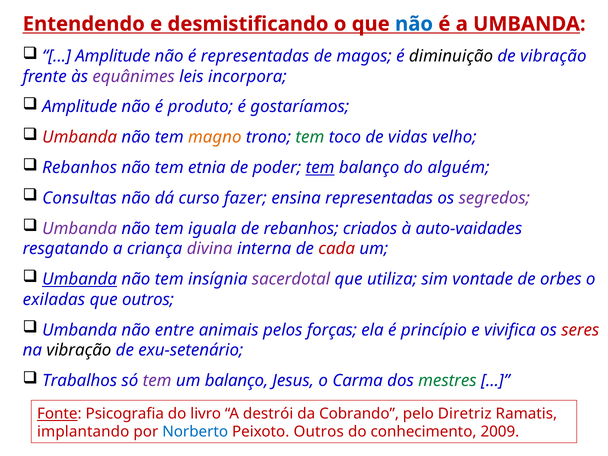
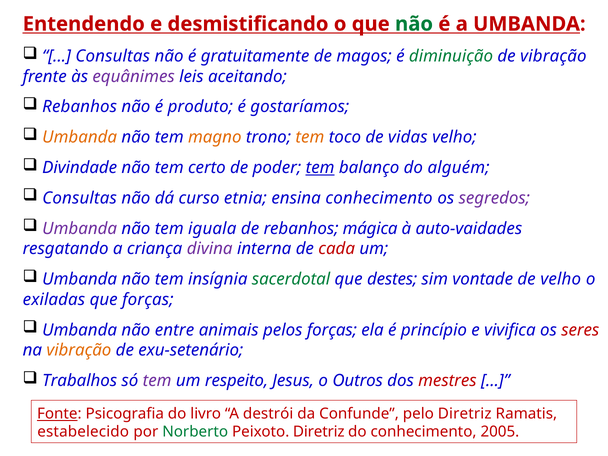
não at (414, 24) colour: blue -> green
Amplitude at (113, 56): Amplitude -> Consultas
é representadas: representadas -> gratuitamente
diminuição colour: black -> green
incorpora: incorpora -> aceitando
Amplitude at (80, 107): Amplitude -> Rebanhos
Umbanda at (80, 137) colour: red -> orange
tem at (310, 137) colour: green -> orange
Rebanhos at (80, 168): Rebanhos -> Divindade
etnia: etnia -> certo
fazer: fazer -> etnia
ensina representadas: representadas -> conhecimento
criados: criados -> mágica
Umbanda at (80, 279) underline: present -> none
sacerdotal colour: purple -> green
utiliza: utiliza -> destes
de orbes: orbes -> velho
que outros: outros -> forças
vibração at (79, 350) colour: black -> orange
um balanço: balanço -> respeito
Carma: Carma -> Outros
mestres colour: green -> red
Cobrando: Cobrando -> Confunde
implantando: implantando -> estabelecido
Norberto colour: blue -> green
Peixoto Outros: Outros -> Diretriz
2009: 2009 -> 2005
